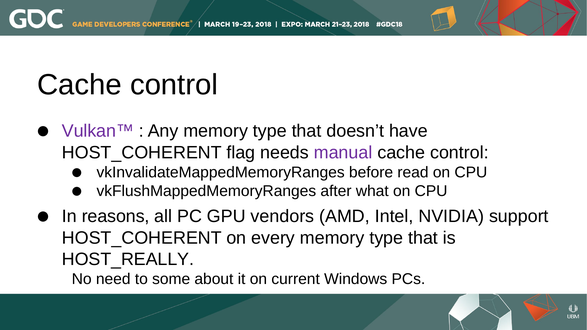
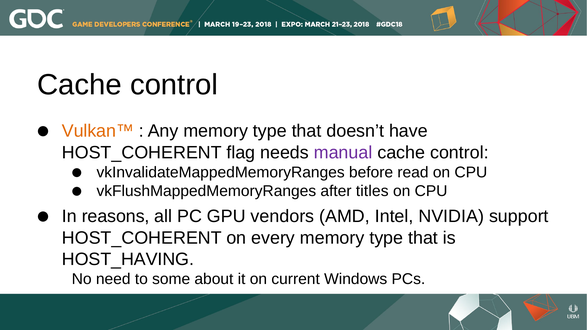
Vulkan™ colour: purple -> orange
what: what -> titles
HOST_REALLY: HOST_REALLY -> HOST_HAVING
